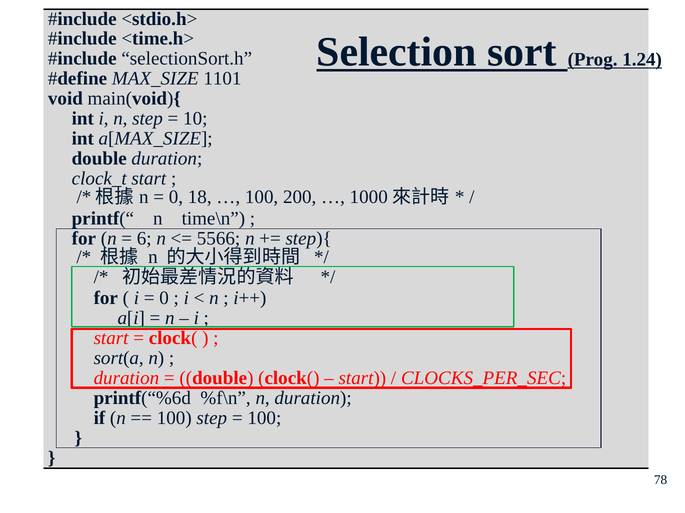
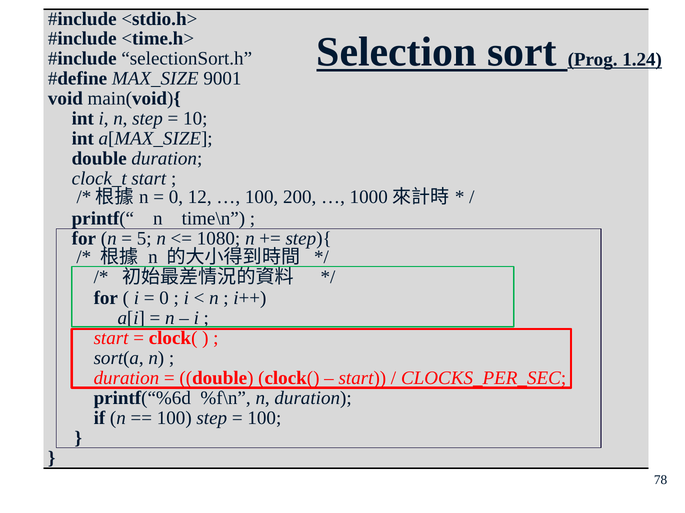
1101: 1101 -> 9001
18: 18 -> 12
6: 6 -> 5
5566: 5566 -> 1080
